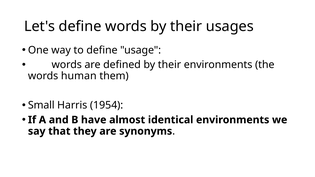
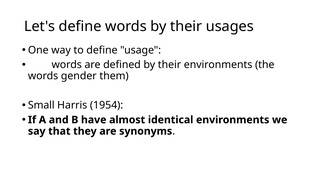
human: human -> gender
